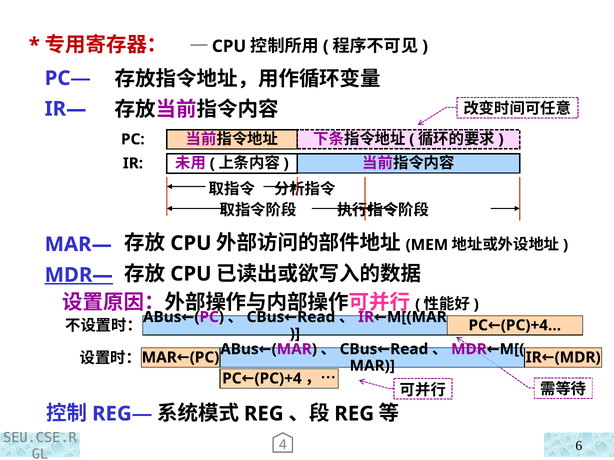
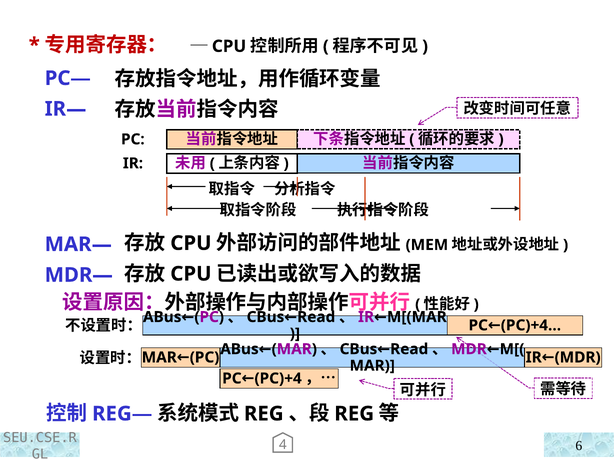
MDR— underline: present -> none
